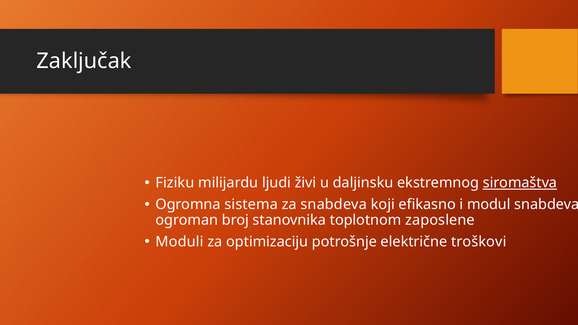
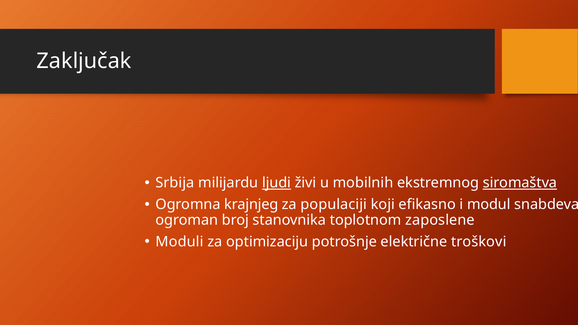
Fiziku: Fiziku -> Srbija
ljudi underline: none -> present
daljinsku: daljinsku -> mobilnih
sistema: sistema -> krajnjeg
za snabdeva: snabdeva -> populaciji
